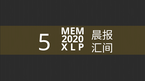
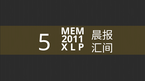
2020: 2020 -> 2011
